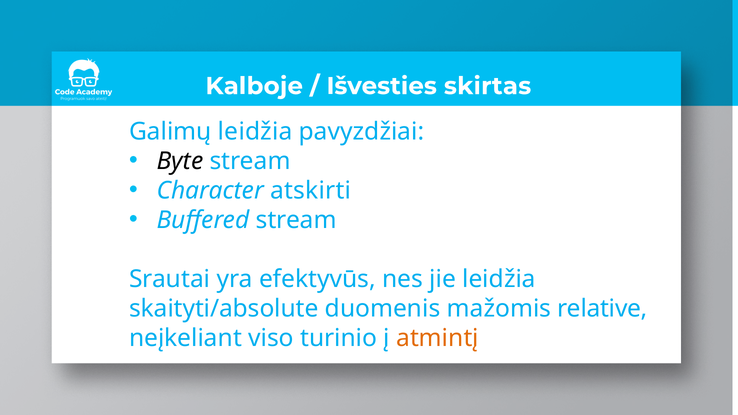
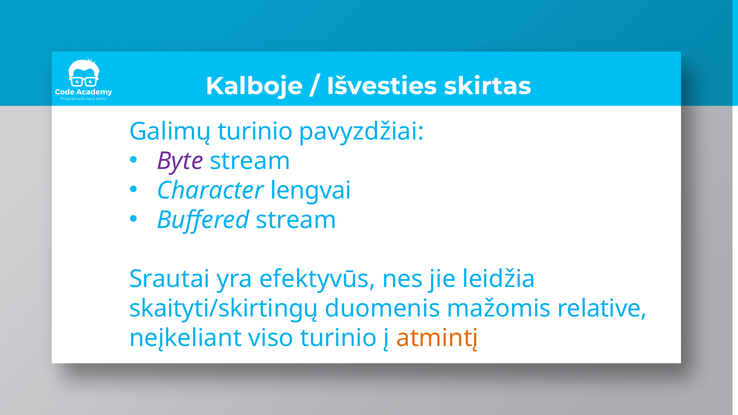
Galimų leidžia: leidžia -> turinio
Byte colour: black -> purple
atskirti: atskirti -> lengvai
skaityti/absolute: skaityti/absolute -> skaityti/skirtingų
